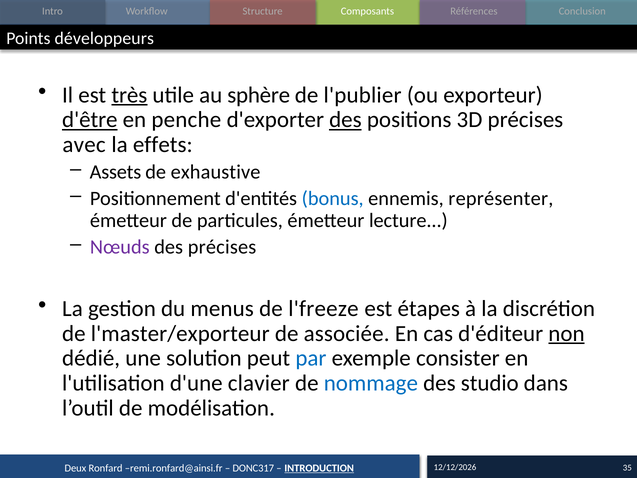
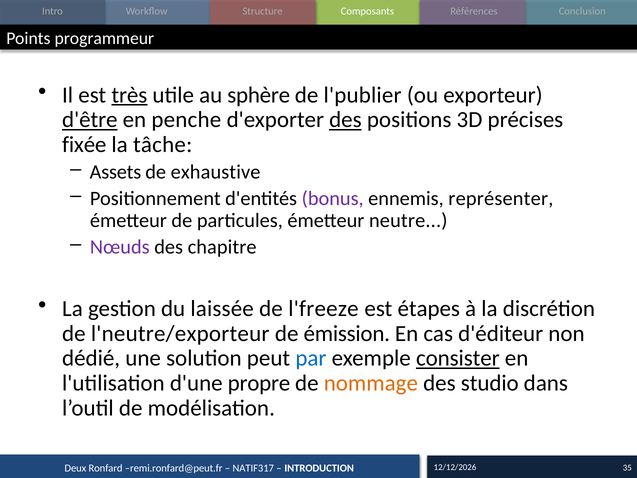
développeurs: développeurs -> programmeur
avec: avec -> fixée
effets: effets -> tâche
bonus colour: blue -> purple
lecture: lecture -> neutre
des précises: précises -> chapitre
menus: menus -> laissée
l'master/exporteur: l'master/exporteur -> l'neutre/exporteur
associée: associée -> émission
non underline: present -> none
consister underline: none -> present
clavier: clavier -> propre
nommage colour: blue -> orange
remi.ronfard@ainsi.fr: remi.ronfard@ainsi.fr -> remi.ronfard@peut.fr
DONC317: DONC317 -> NATIF317
INTRODUCTION underline: present -> none
